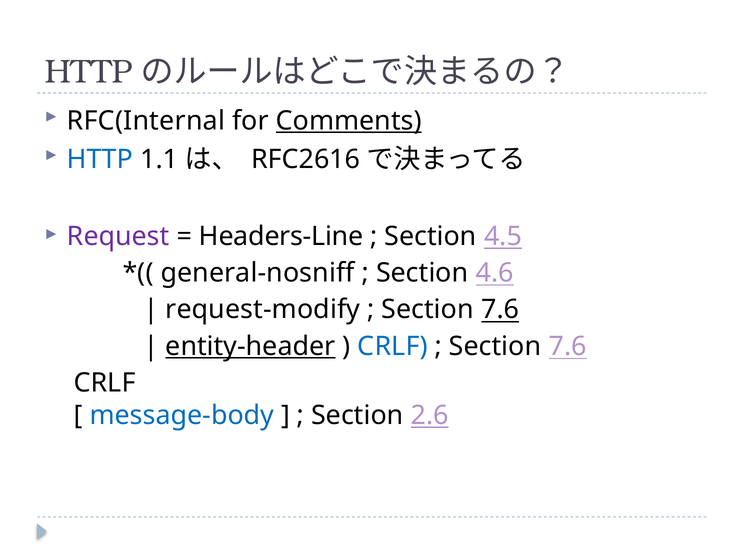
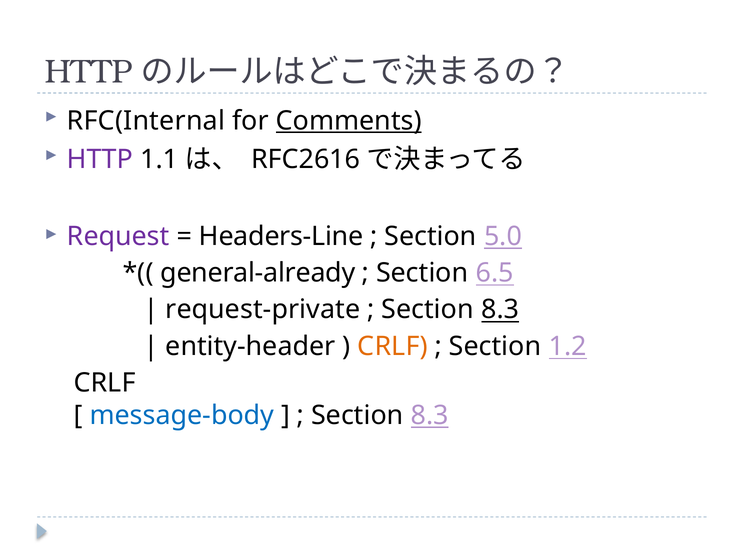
HTTP colour: blue -> purple
4.5: 4.5 -> 5.0
general-nosniff: general-nosniff -> general-already
4.6: 4.6 -> 6.5
request-modify: request-modify -> request-private
7.6 at (500, 310): 7.6 -> 8.3
entity-header underline: present -> none
CRLF at (393, 346) colour: blue -> orange
7.6 at (568, 346): 7.6 -> 1.2
2.6 at (430, 415): 2.6 -> 8.3
